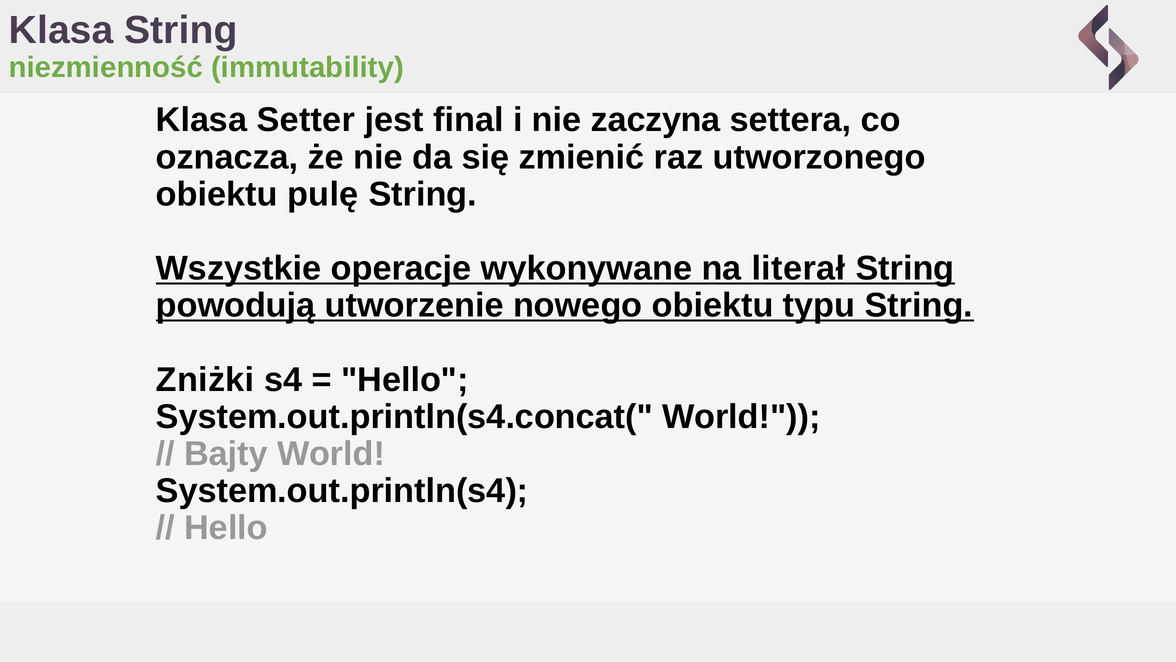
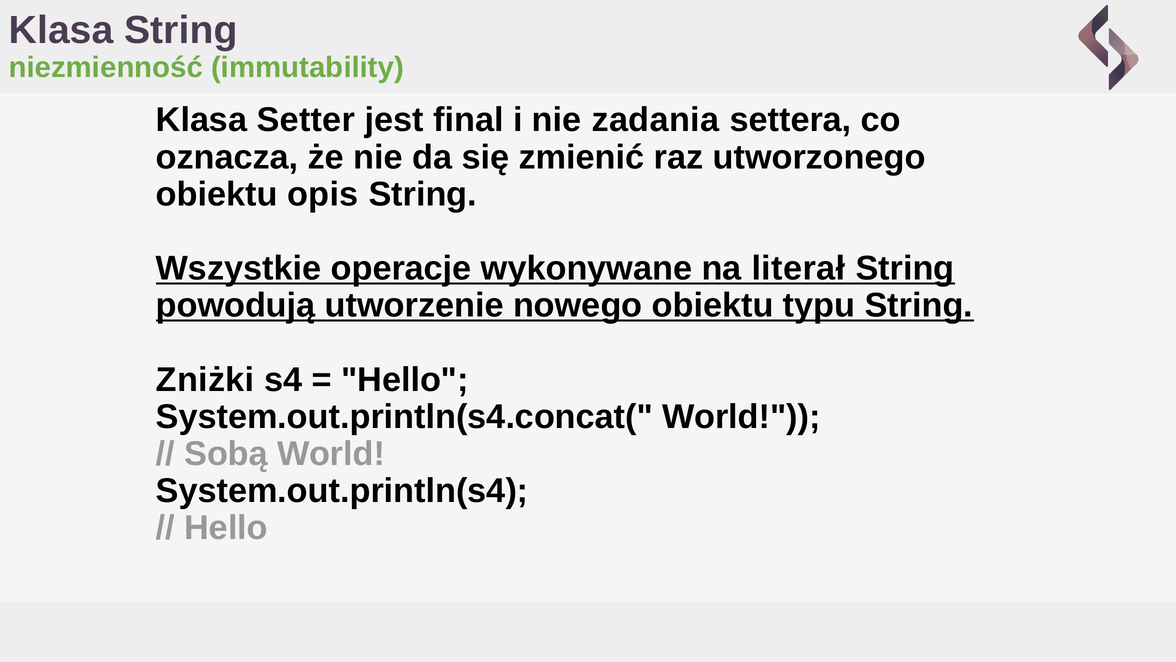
zaczyna: zaczyna -> zadania
pulę: pulę -> opis
Bajty: Bajty -> Sobą
